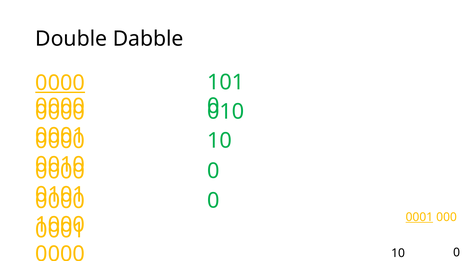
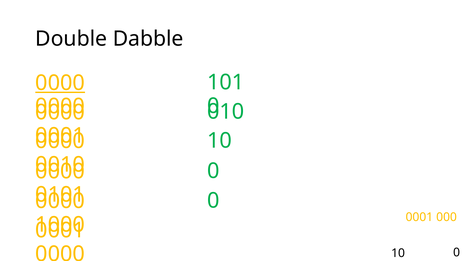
0001 at (419, 217) underline: present -> none
